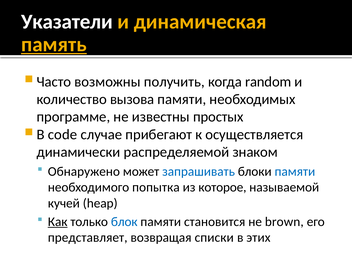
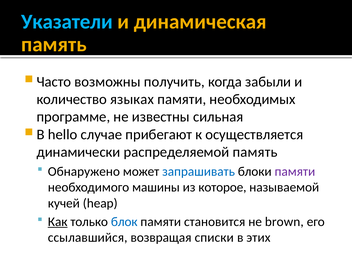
Указатели colour: white -> light blue
память at (54, 44) underline: present -> none
random: random -> забыли
вызова: вызова -> языках
простых: простых -> сильная
code: code -> hello
распределяемой знаком: знаком -> память
памяти at (295, 171) colour: blue -> purple
попытка: попытка -> машины
представляет: представляет -> ссылавшийся
